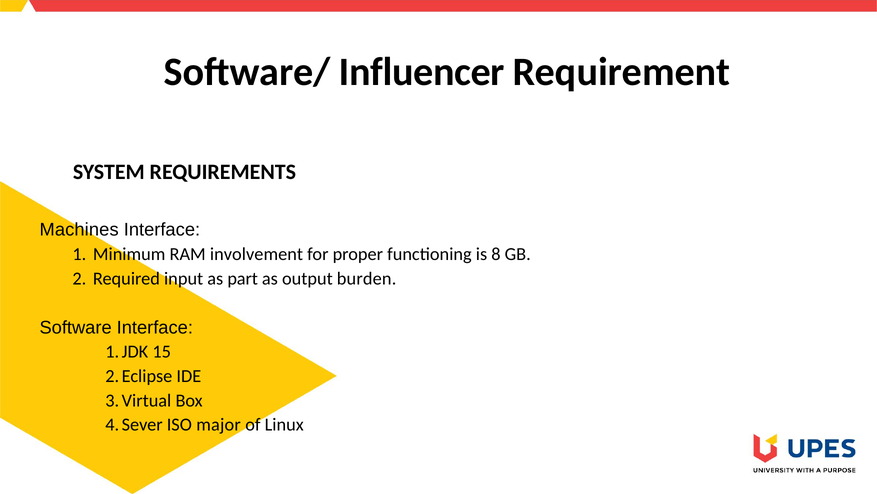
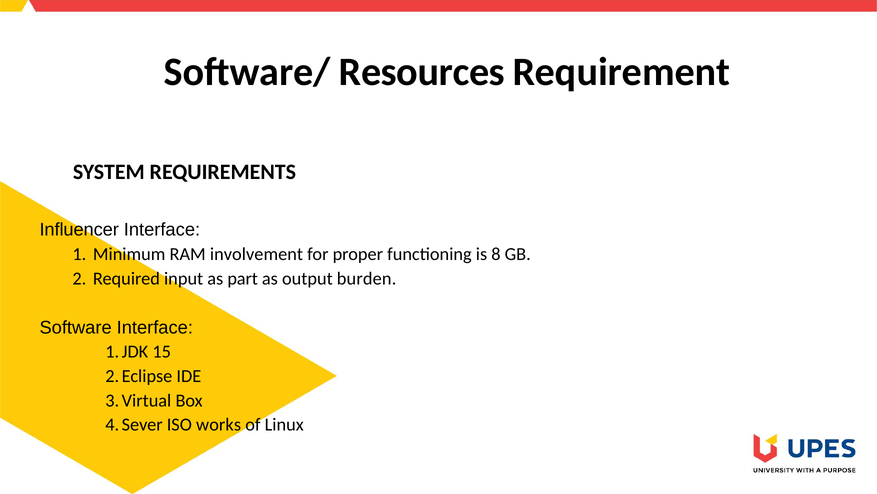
Influencer: Influencer -> Resources
Machines: Machines -> Influencer
major: major -> works
